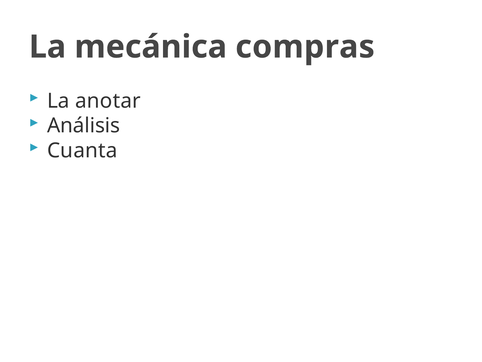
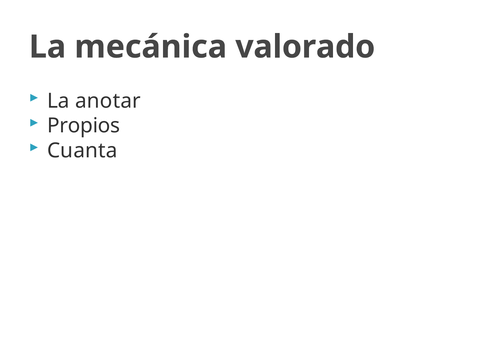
compras: compras -> valorado
Análisis: Análisis -> Propios
